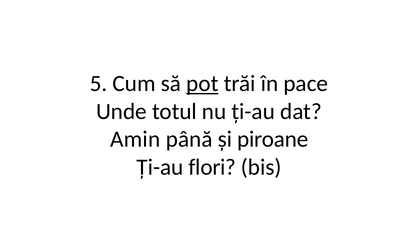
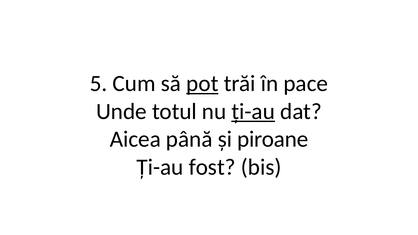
ți-au at (253, 112) underline: none -> present
Amin: Amin -> Aicea
flori: flori -> fost
